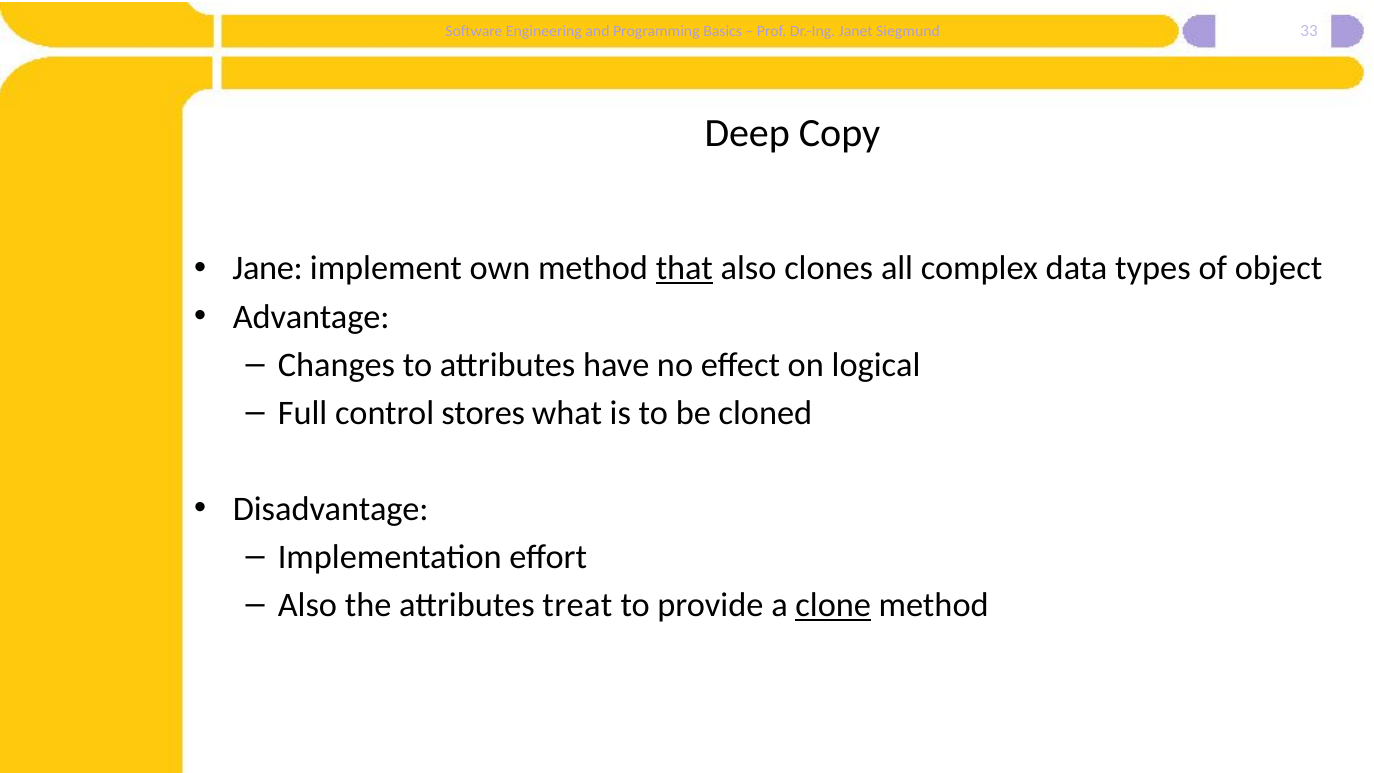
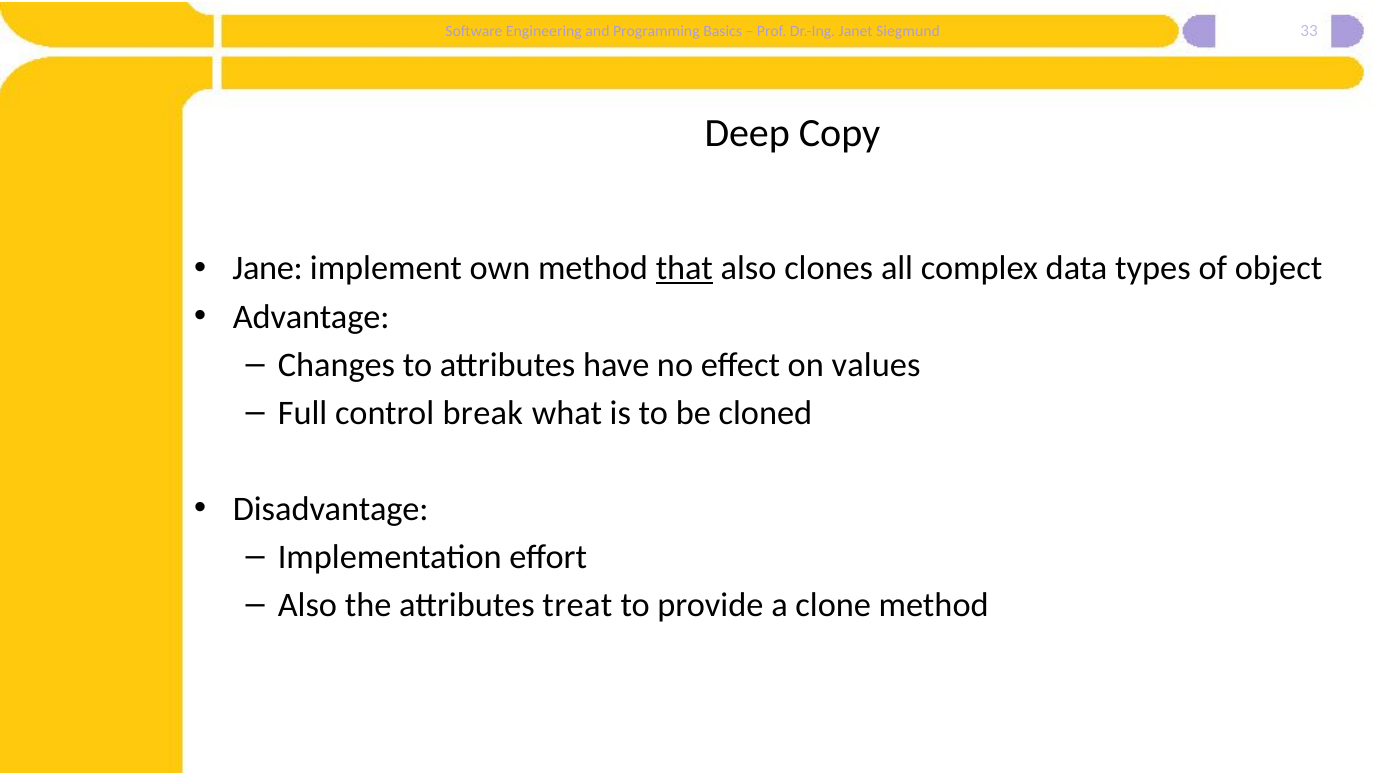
logical: logical -> values
stores: stores -> break
clone underline: present -> none
